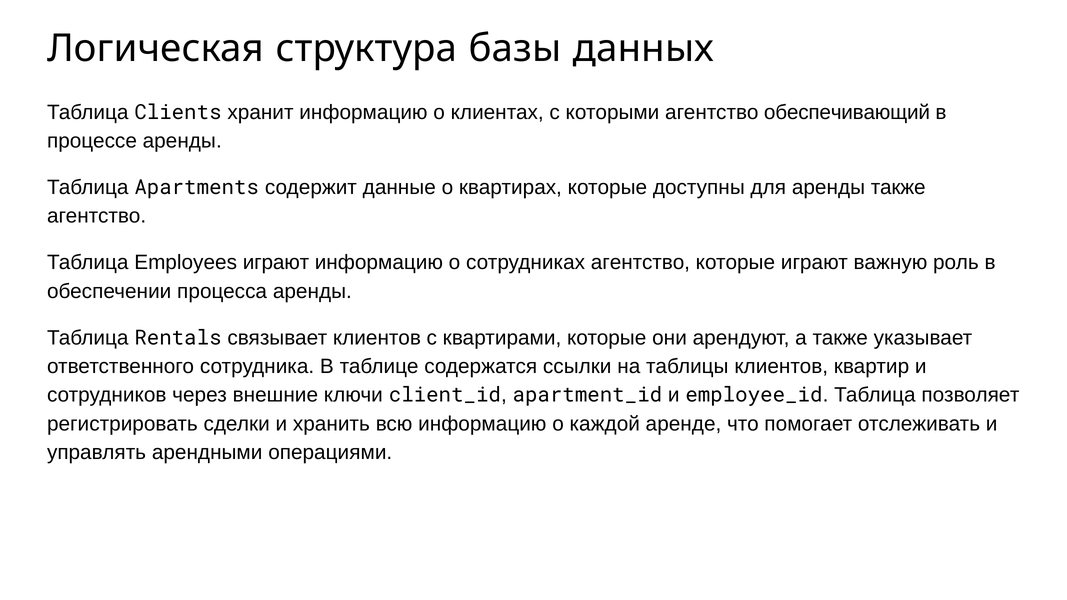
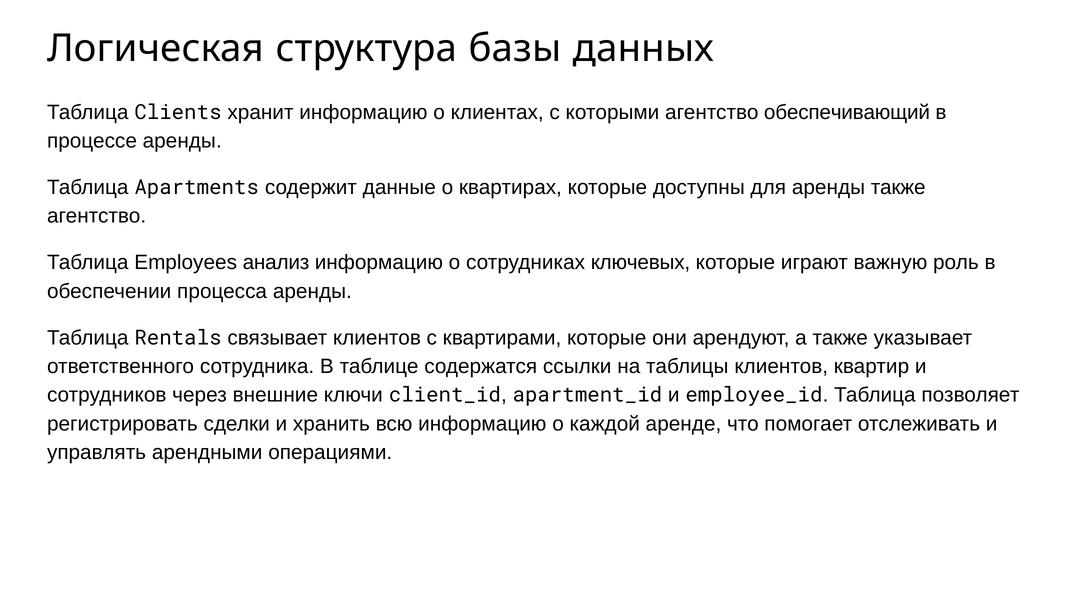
Employees играют: играют -> анализ
сотрудниках агентство: агентство -> ключевых
